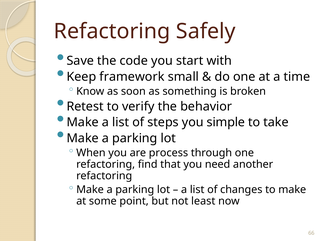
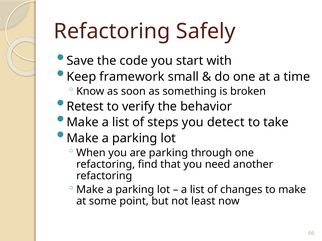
simple: simple -> detect
are process: process -> parking
